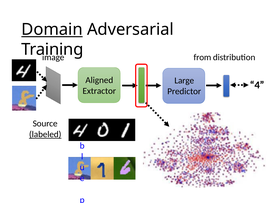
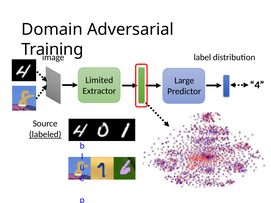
Domain underline: present -> none
from: from -> label
Aligned: Aligned -> Limited
